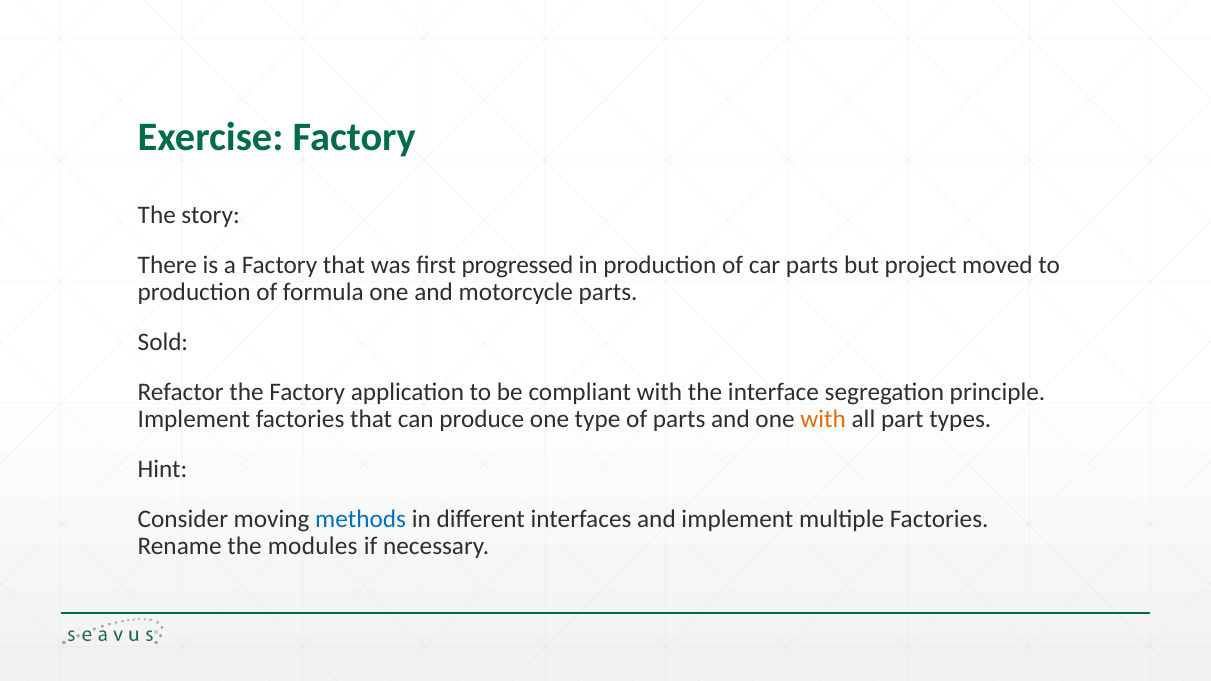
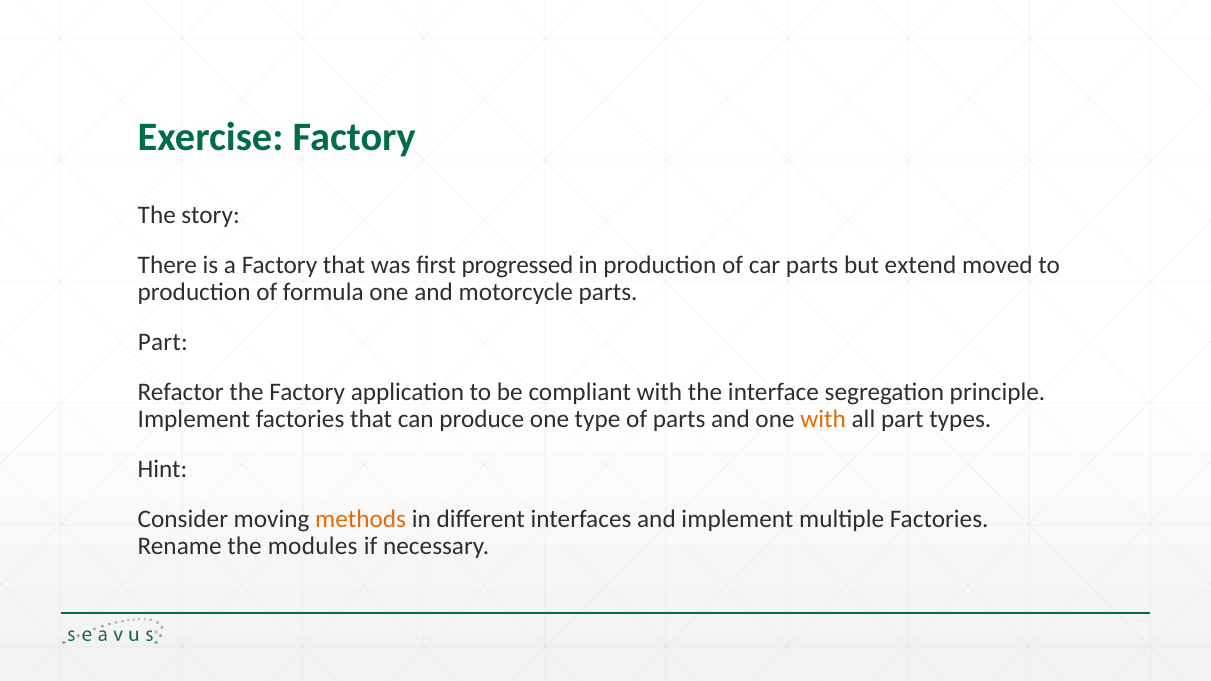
project: project -> extend
Sold at (163, 342): Sold -> Part
methods colour: blue -> orange
